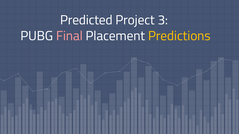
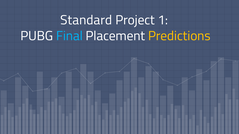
Predicted: Predicted -> Standard
3: 3 -> 1
Final colour: pink -> light blue
